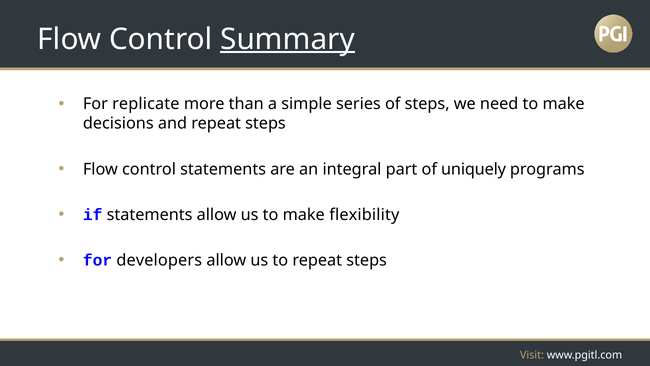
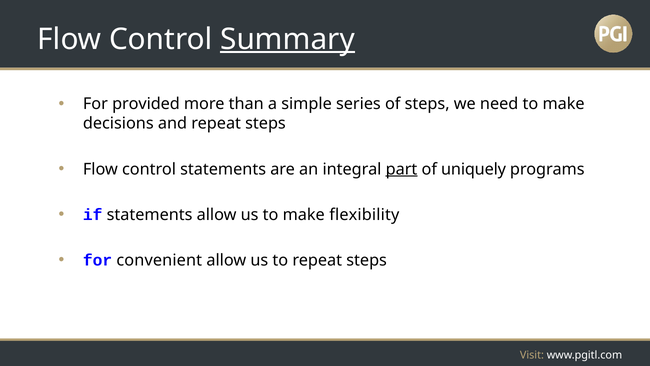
replicate: replicate -> provided
part underline: none -> present
developers: developers -> convenient
